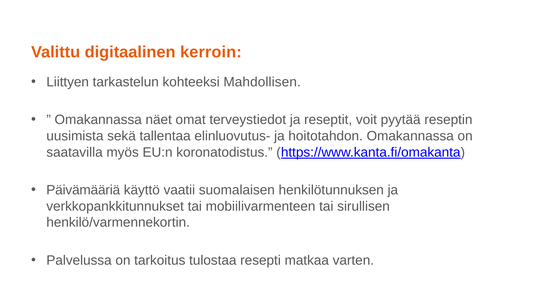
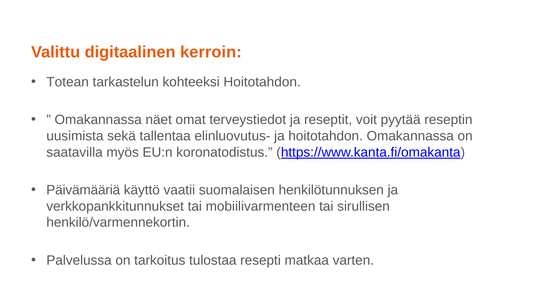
Liittyen: Liittyen -> Totean
kohteeksi Mahdollisen: Mahdollisen -> Hoitotahdon
